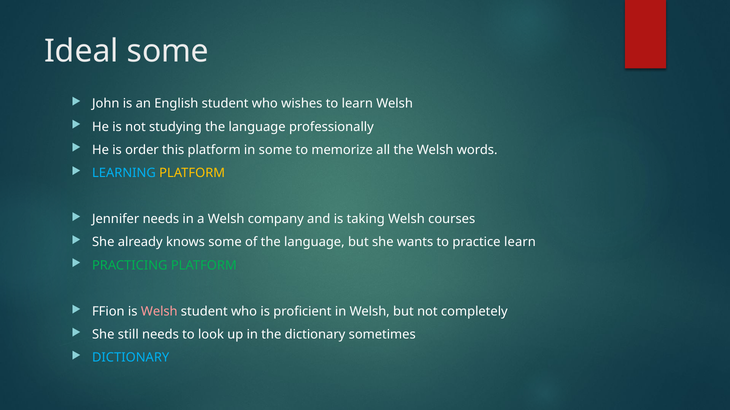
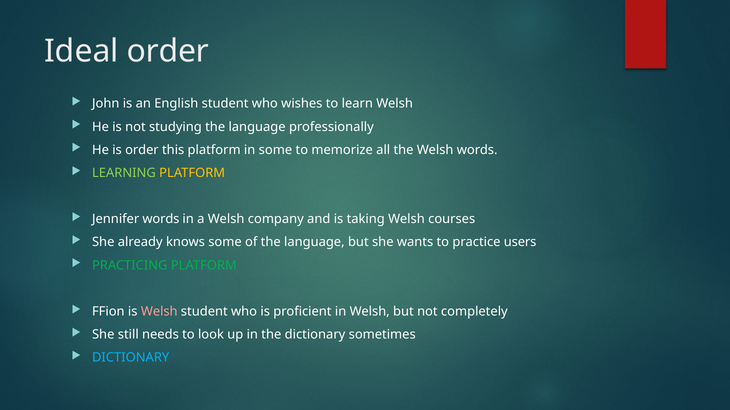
Ideal some: some -> order
LEARNING colour: light blue -> light green
Jennifer needs: needs -> words
practice learn: learn -> users
